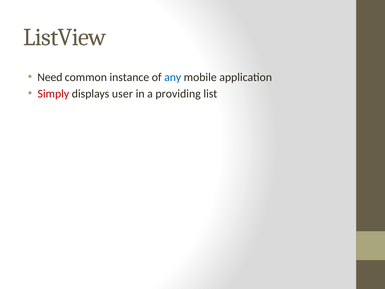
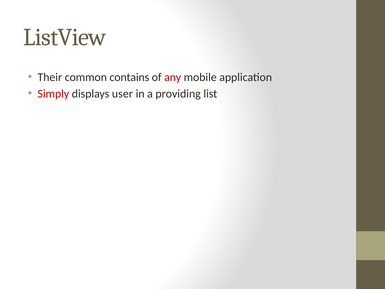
Need: Need -> Their
instance: instance -> contains
any colour: blue -> red
